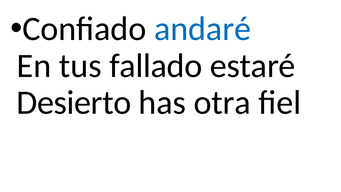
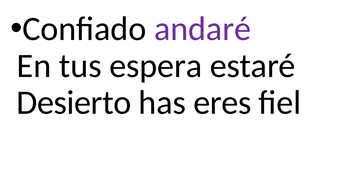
andaré colour: blue -> purple
fallado: fallado -> espera
otra: otra -> eres
